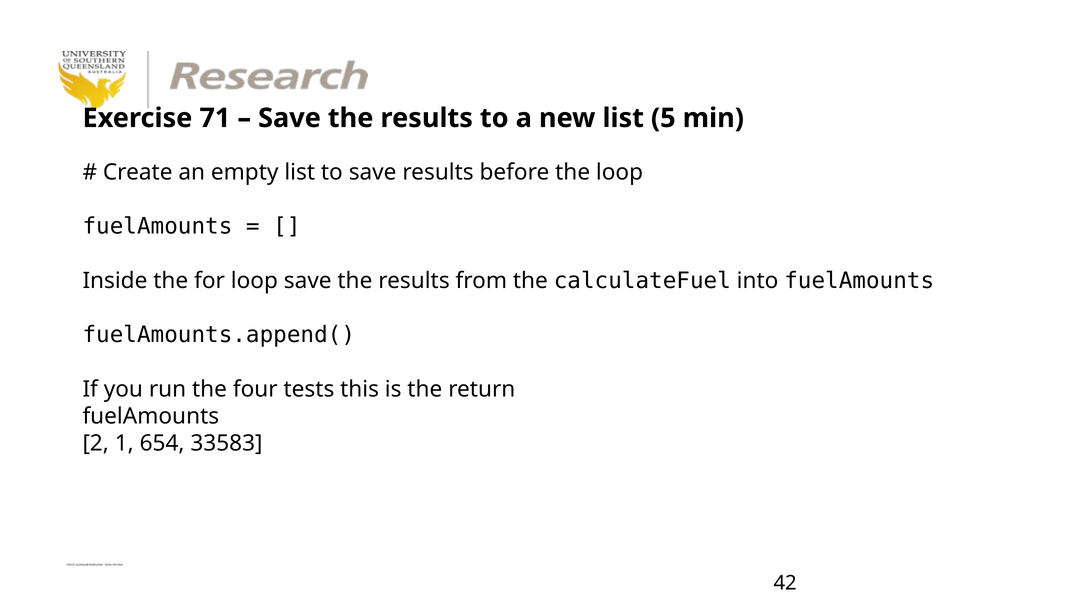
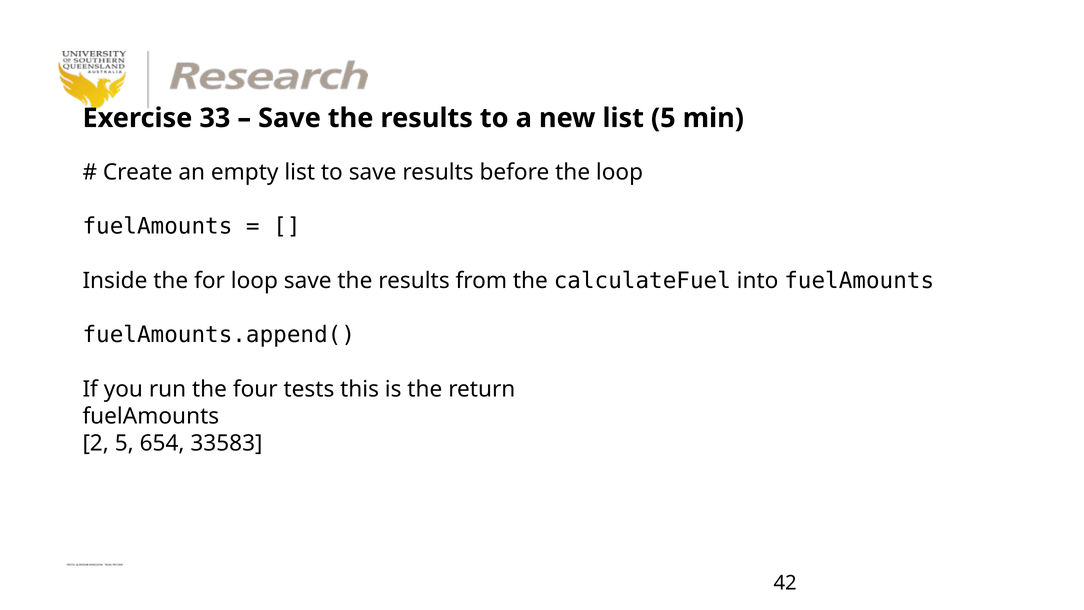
71: 71 -> 33
2 1: 1 -> 5
